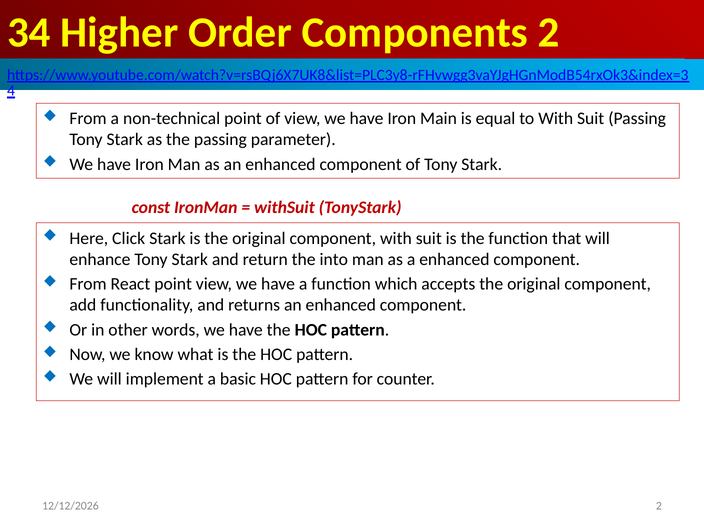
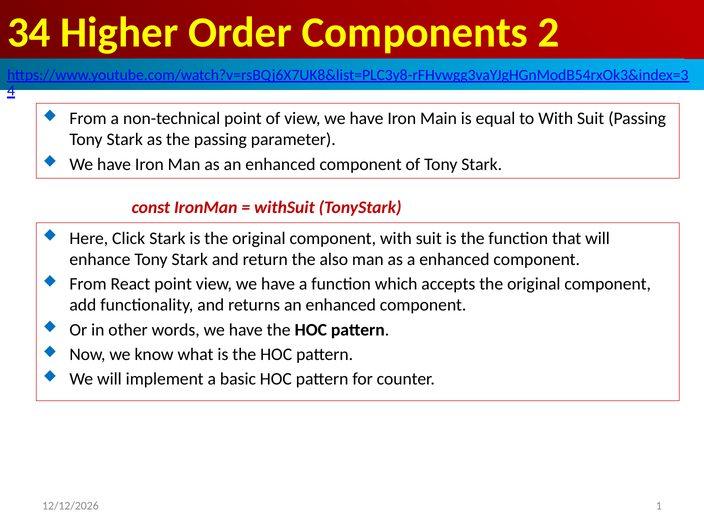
into: into -> also
2 at (659, 506): 2 -> 1
